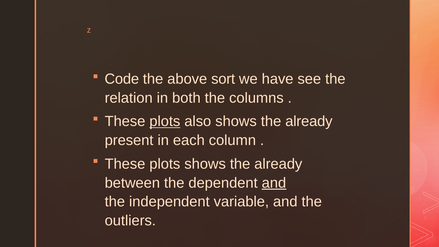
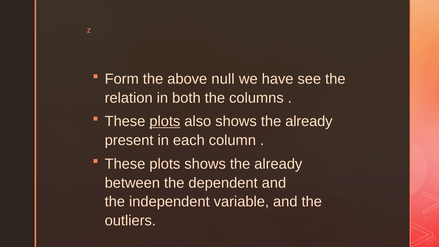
Code: Code -> Form
sort: sort -> null
and at (274, 183) underline: present -> none
